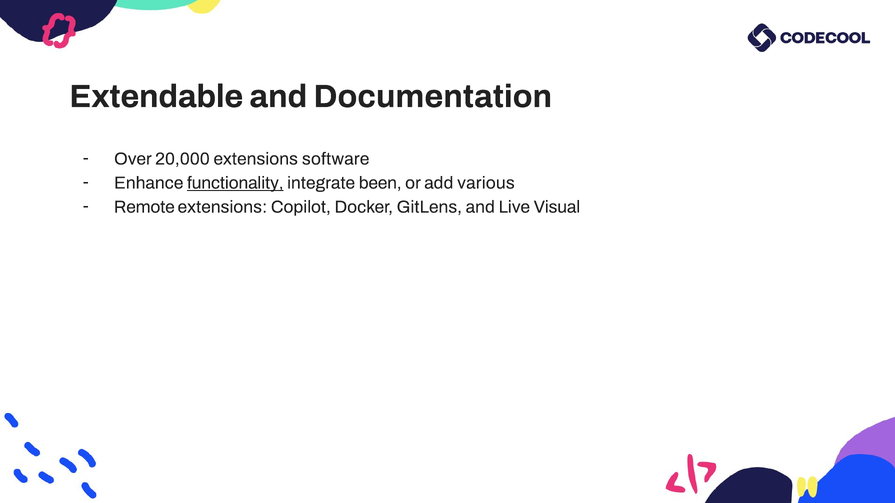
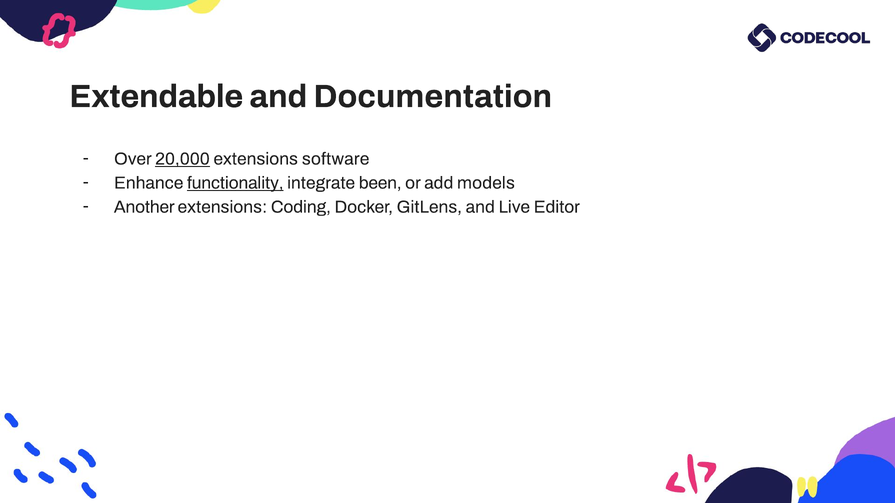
20,000 underline: none -> present
various: various -> models
Remote: Remote -> Another
Copilot: Copilot -> Coding
Visual: Visual -> Editor
